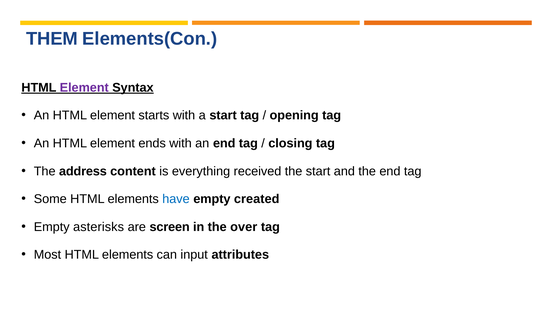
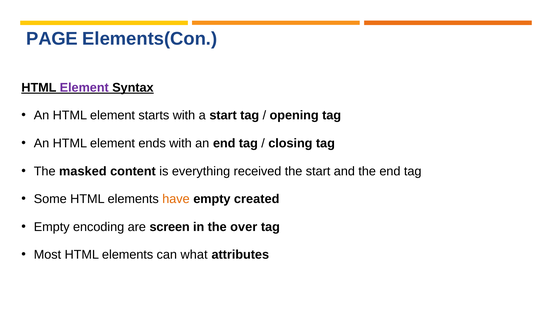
THEM: THEM -> PAGE
address: address -> masked
have colour: blue -> orange
asterisks: asterisks -> encoding
input: input -> what
